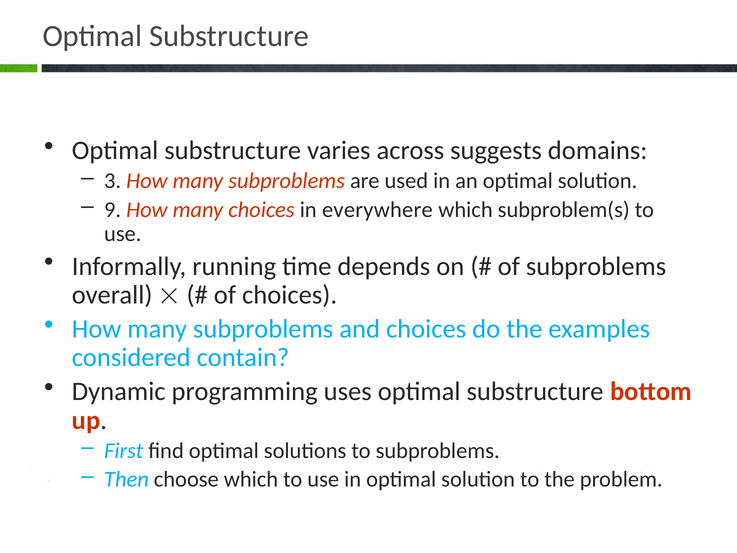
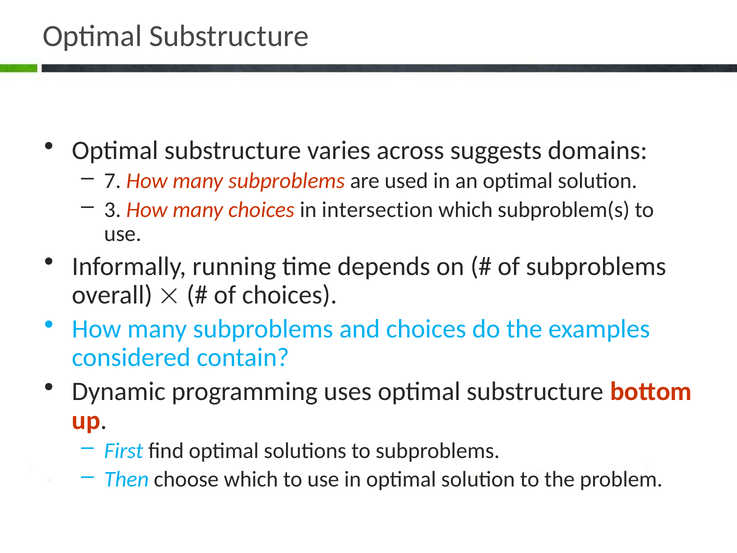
3: 3 -> 7
9: 9 -> 3
everywhere: everywhere -> intersection
